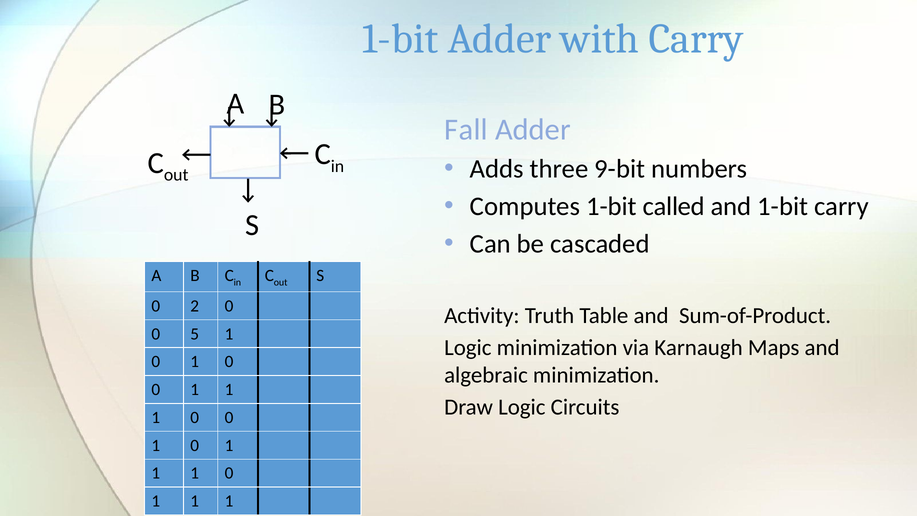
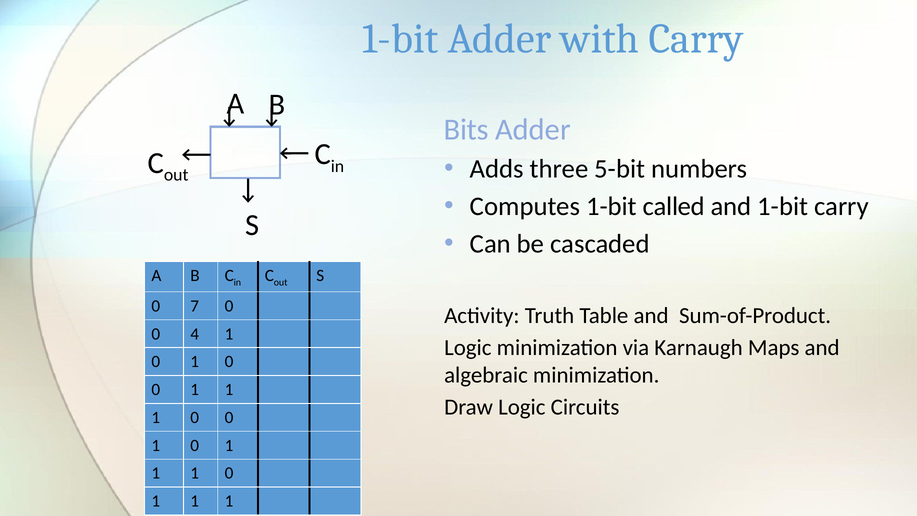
Fall: Fall -> Bits
9-bit: 9-bit -> 5-bit
2: 2 -> 7
5: 5 -> 4
